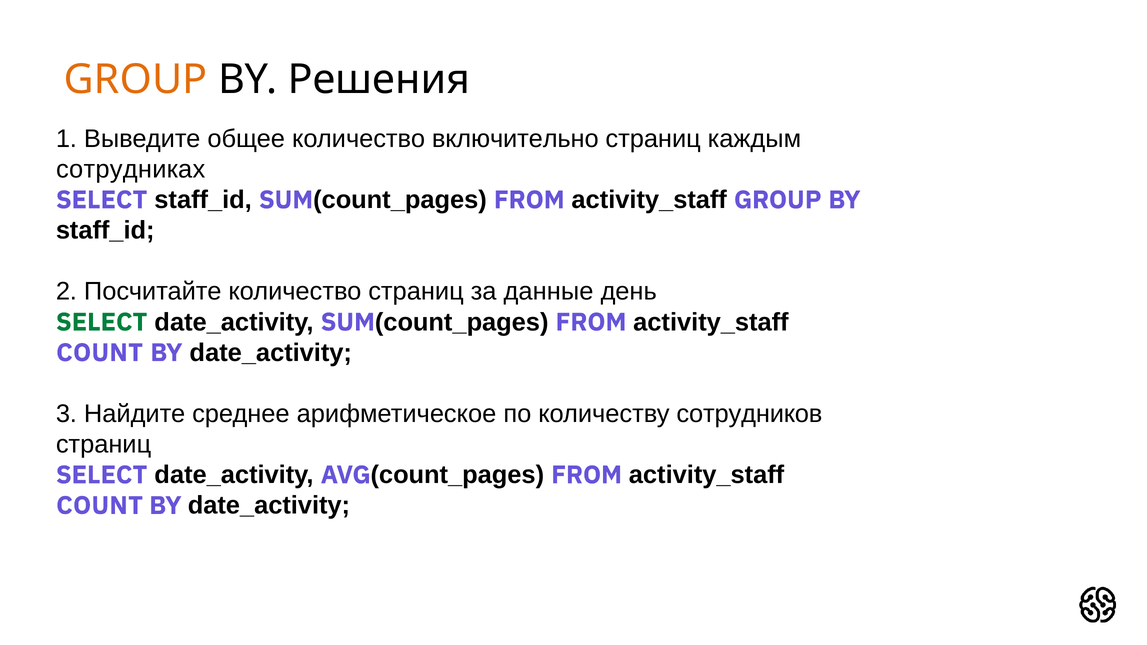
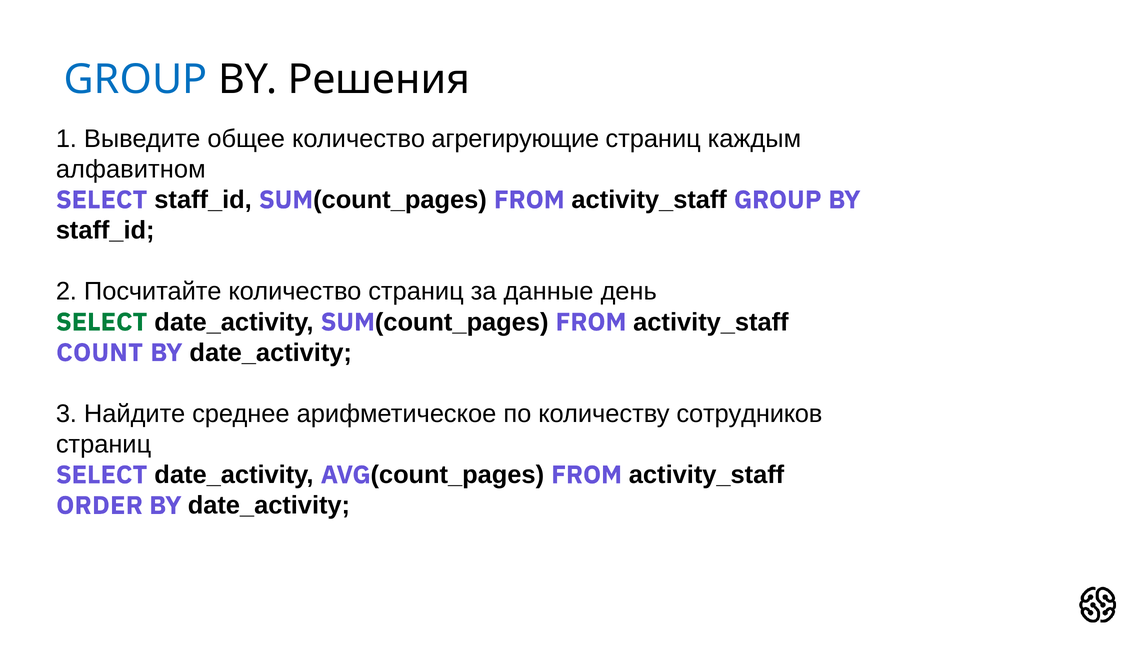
GROUP at (136, 79) colour: orange -> blue
включительно: включительно -> агрегирующие
сотрудниках: сотрудниках -> алфавитном
COUNT at (100, 506): COUNT -> ORDER
